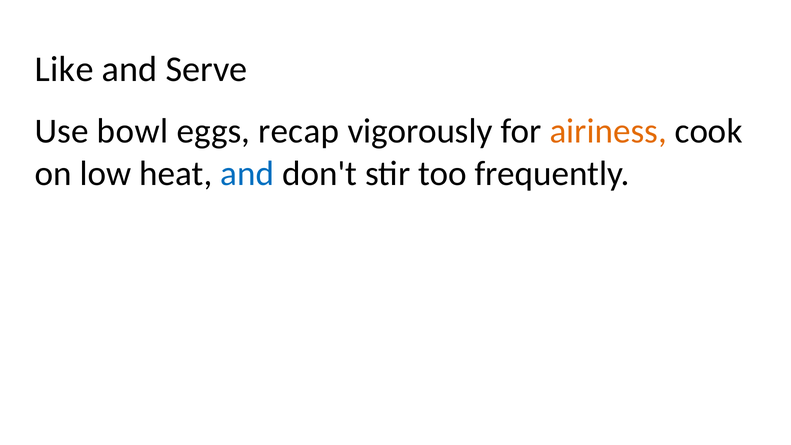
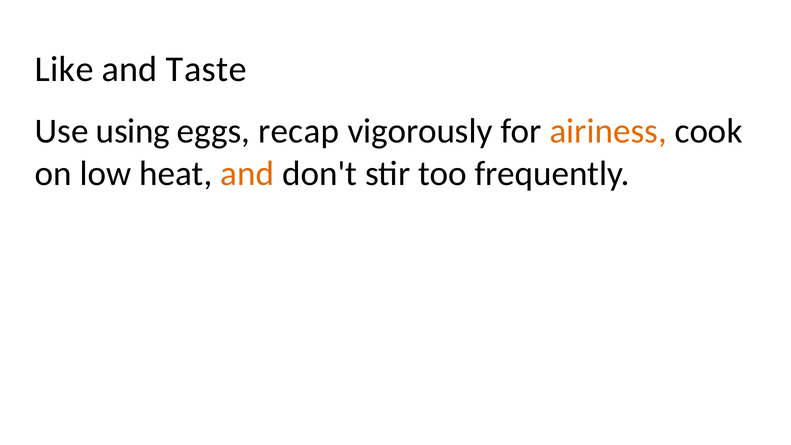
Serve: Serve -> Taste
bowl: bowl -> using
and at (247, 173) colour: blue -> orange
